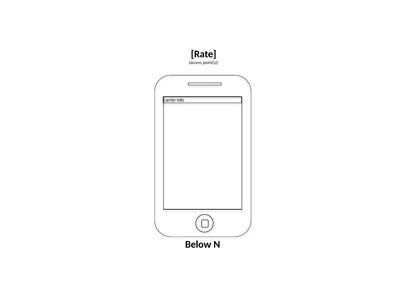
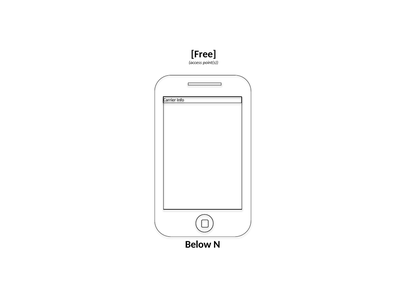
Rate: Rate -> Free
